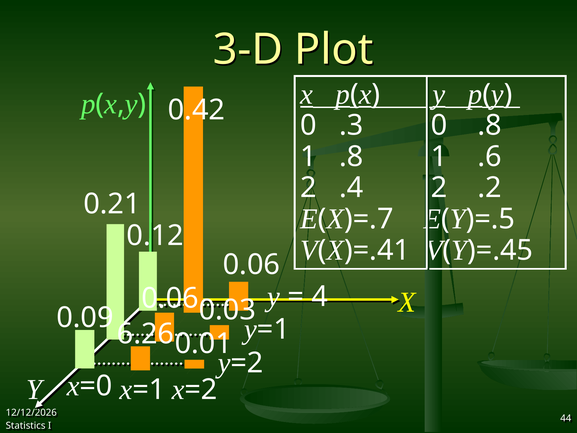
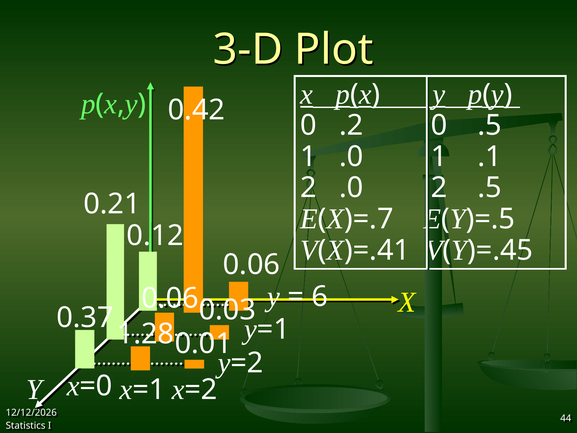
.3: .3 -> .2
0 .8: .8 -> .5
1 .8: .8 -> .0
.6: .6 -> .1
2 .4: .4 -> .0
2 .2: .2 -> .5
4: 4 -> 6
0.09: 0.09 -> 0.37
6.26: 6.26 -> 1.28
